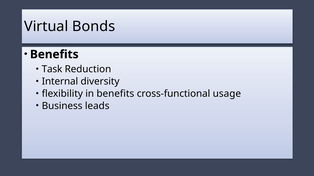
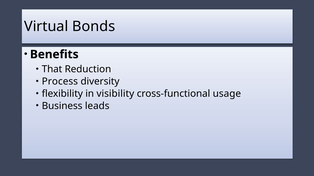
Task: Task -> That
Internal: Internal -> Process
in benefits: benefits -> visibility
